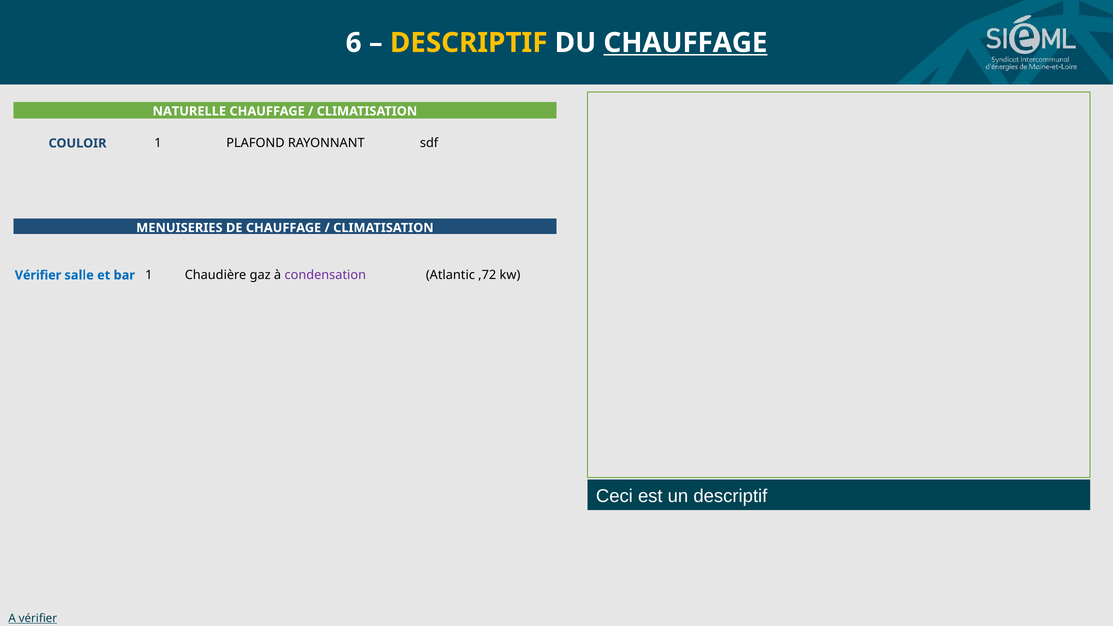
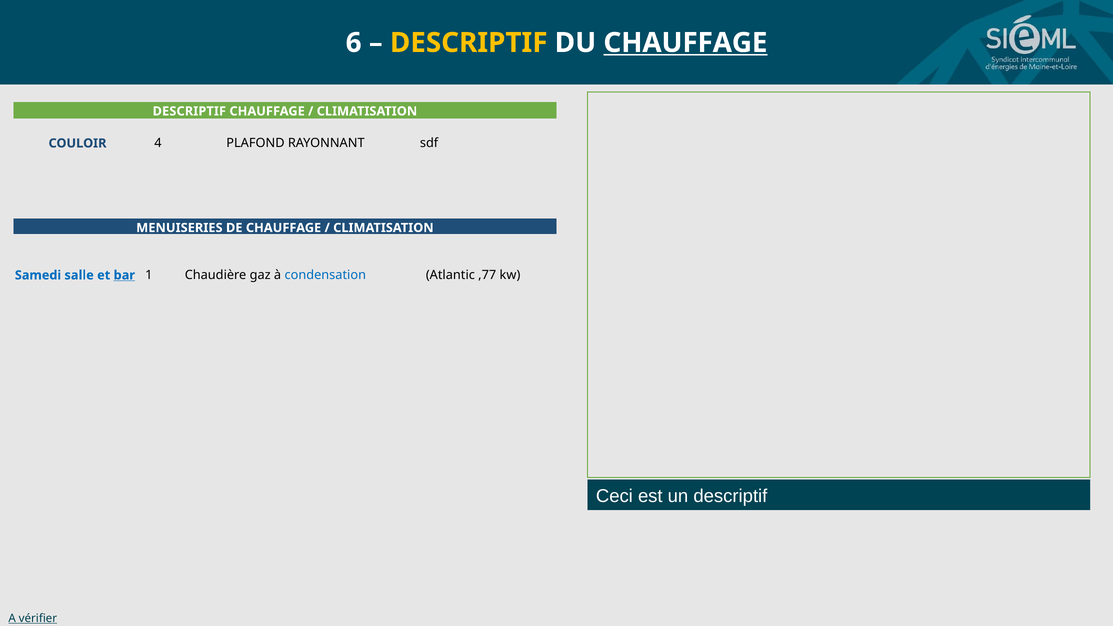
NATURELLE at (189, 111): NATURELLE -> DESCRIPTIF
COULOIR 1: 1 -> 4
Vérifier at (38, 275): Vérifier -> Samedi
bar underline: none -> present
condensation colour: purple -> blue
,72: ,72 -> ,77
